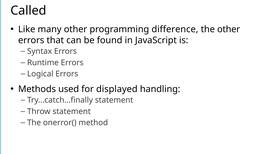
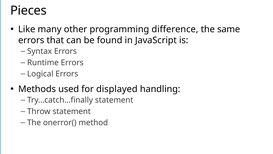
Called: Called -> Pieces
the other: other -> same
